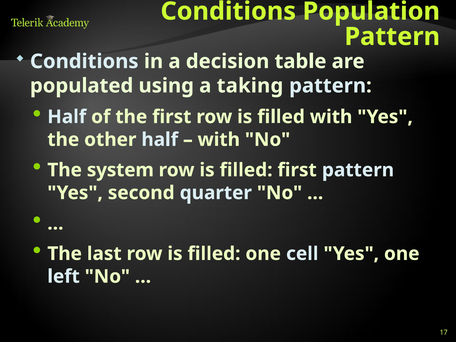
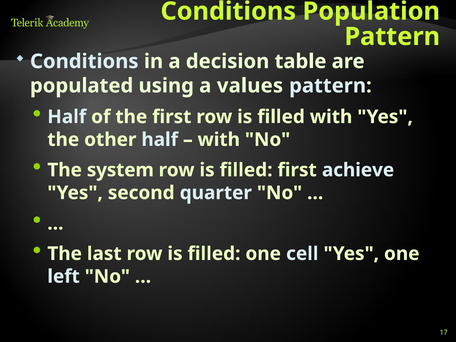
taking: taking -> values
first pattern: pattern -> achieve
